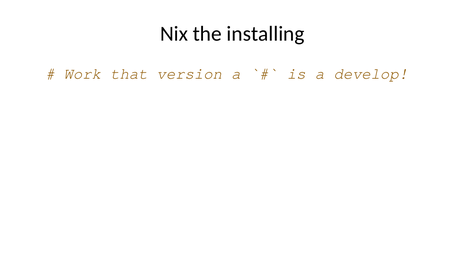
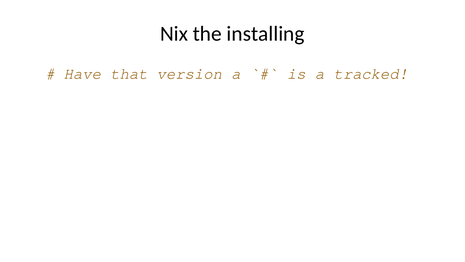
Work: Work -> Have
develop: develop -> tracked
